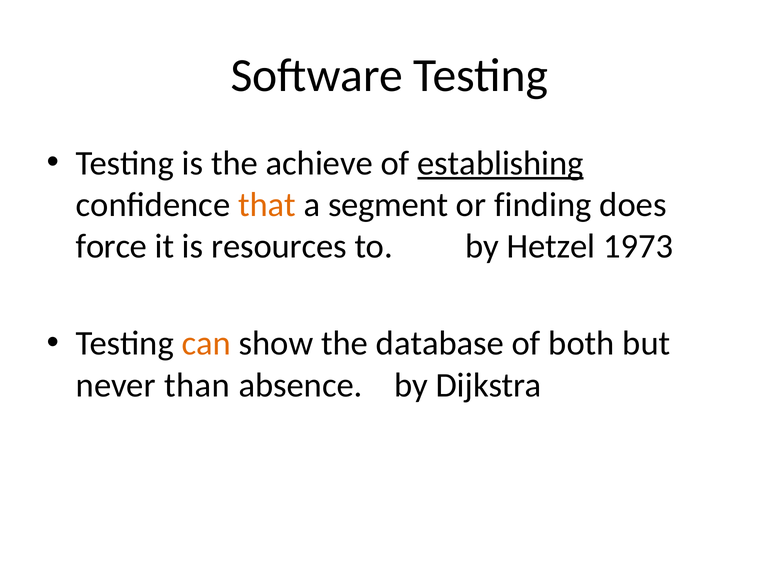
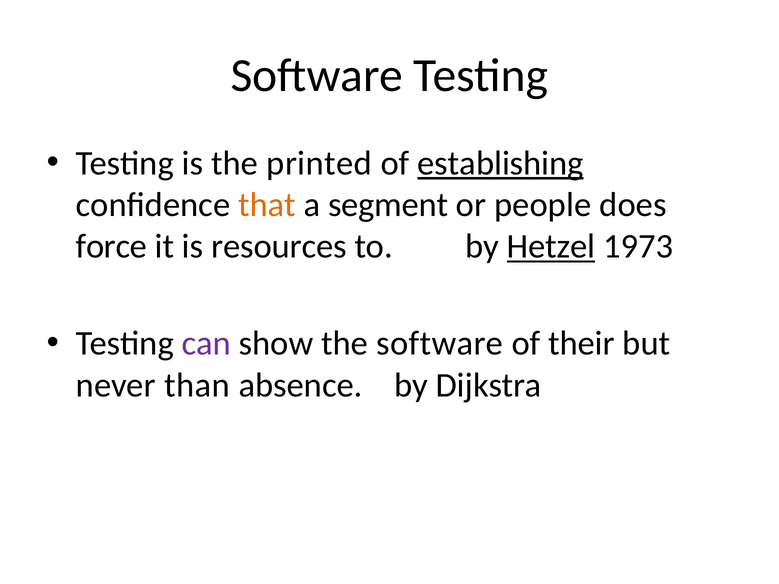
achieve: achieve -> printed
finding: finding -> people
Hetzel underline: none -> present
can colour: orange -> purple
the database: database -> software
both: both -> their
